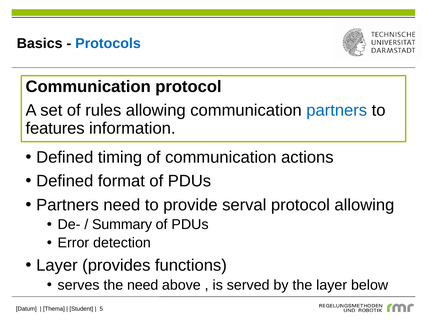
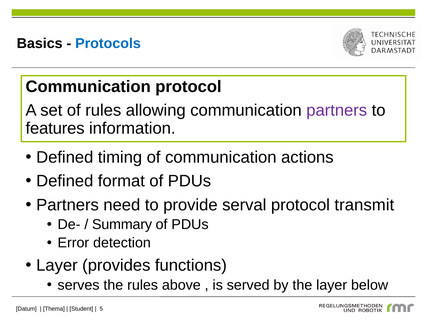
partners at (337, 110) colour: blue -> purple
protocol allowing: allowing -> transmit
the need: need -> rules
